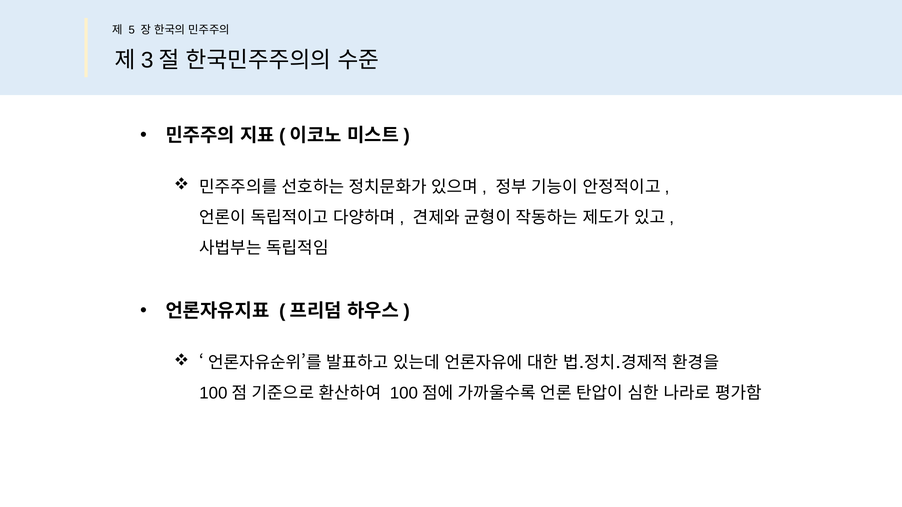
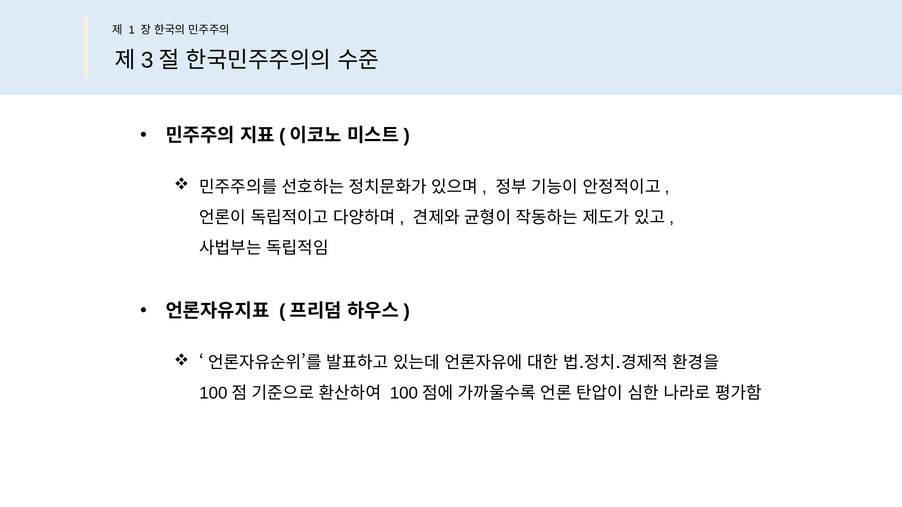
5: 5 -> 1
